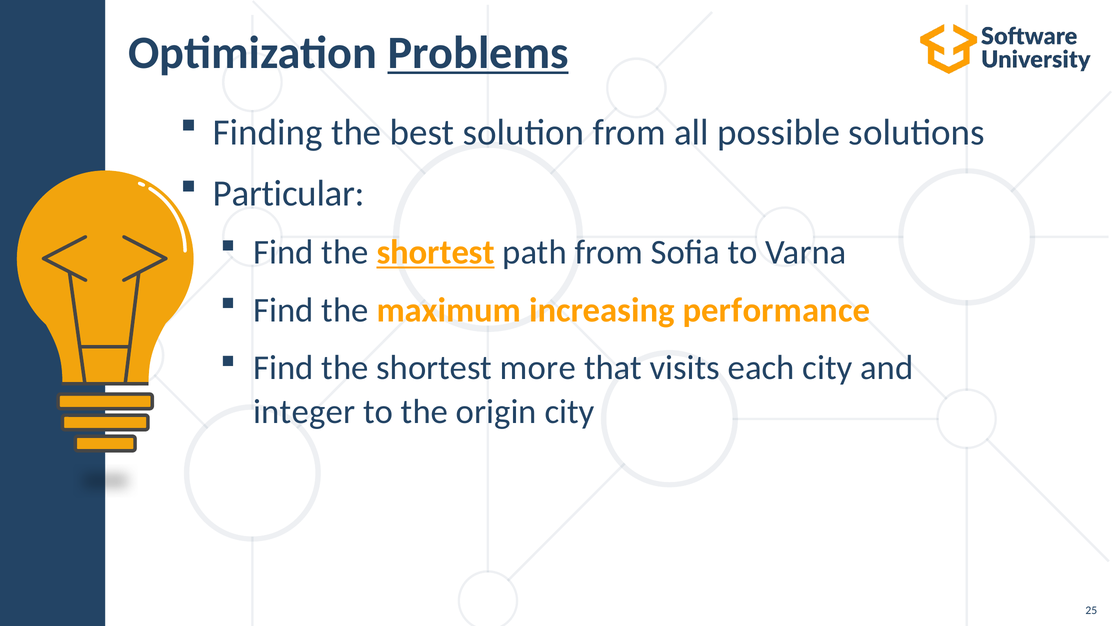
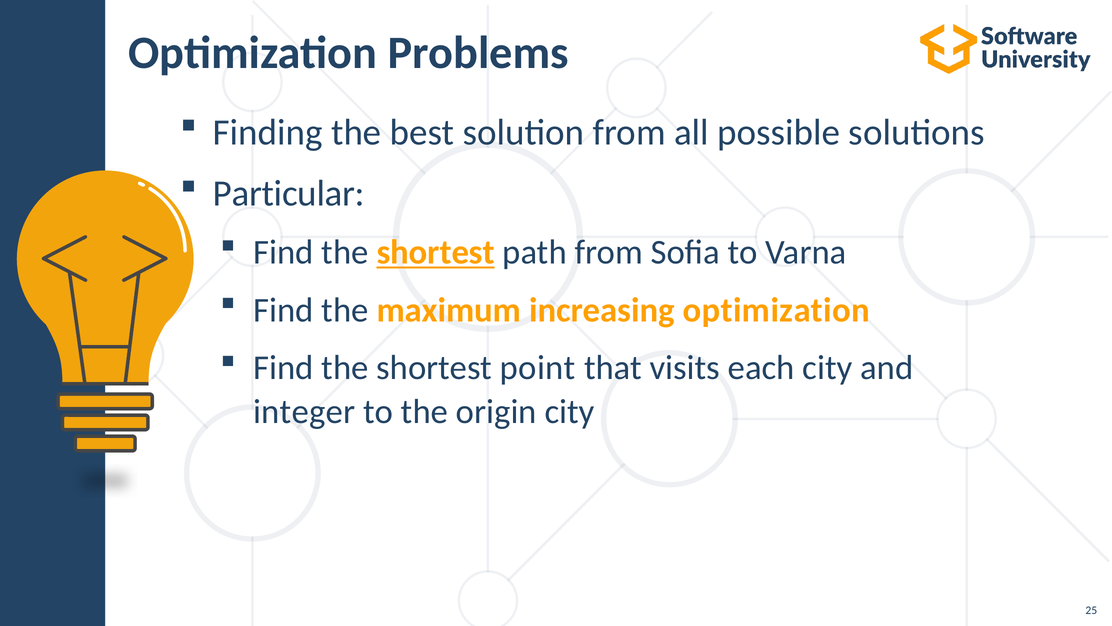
Problems underline: present -> none
increasing performance: performance -> optimization
more: more -> point
